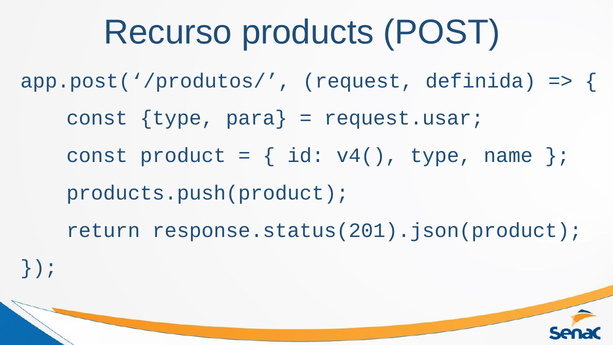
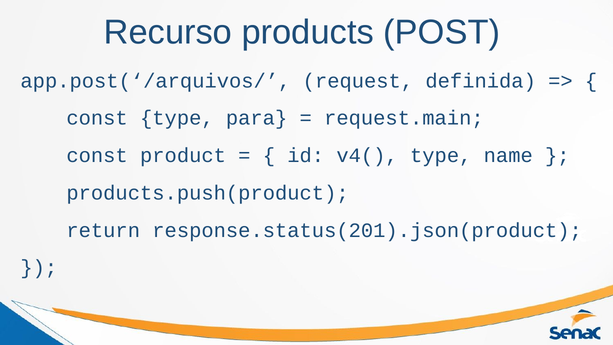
app.post(‘/produtos/: app.post(‘/produtos/ -> app.post(‘/arquivos/
request.usar: request.usar -> request.main
